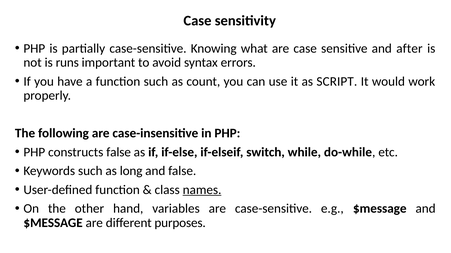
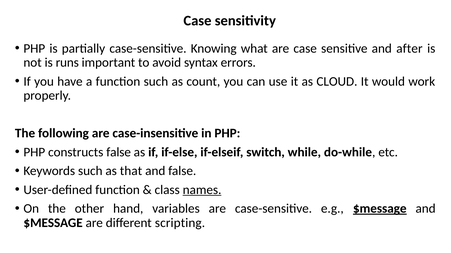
SCRIPT: SCRIPT -> CLOUD
long: long -> that
$message at (380, 209) underline: none -> present
purposes: purposes -> scripting
